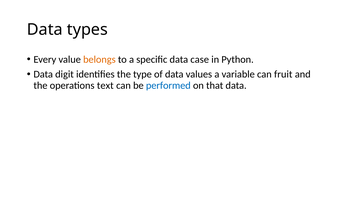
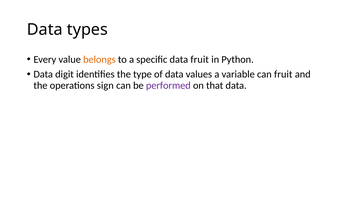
data case: case -> fruit
text: text -> sign
performed colour: blue -> purple
